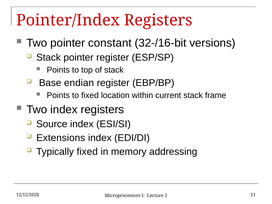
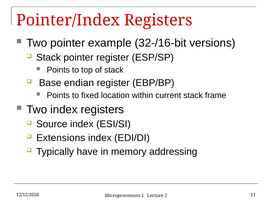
constant: constant -> example
Typically fixed: fixed -> have
